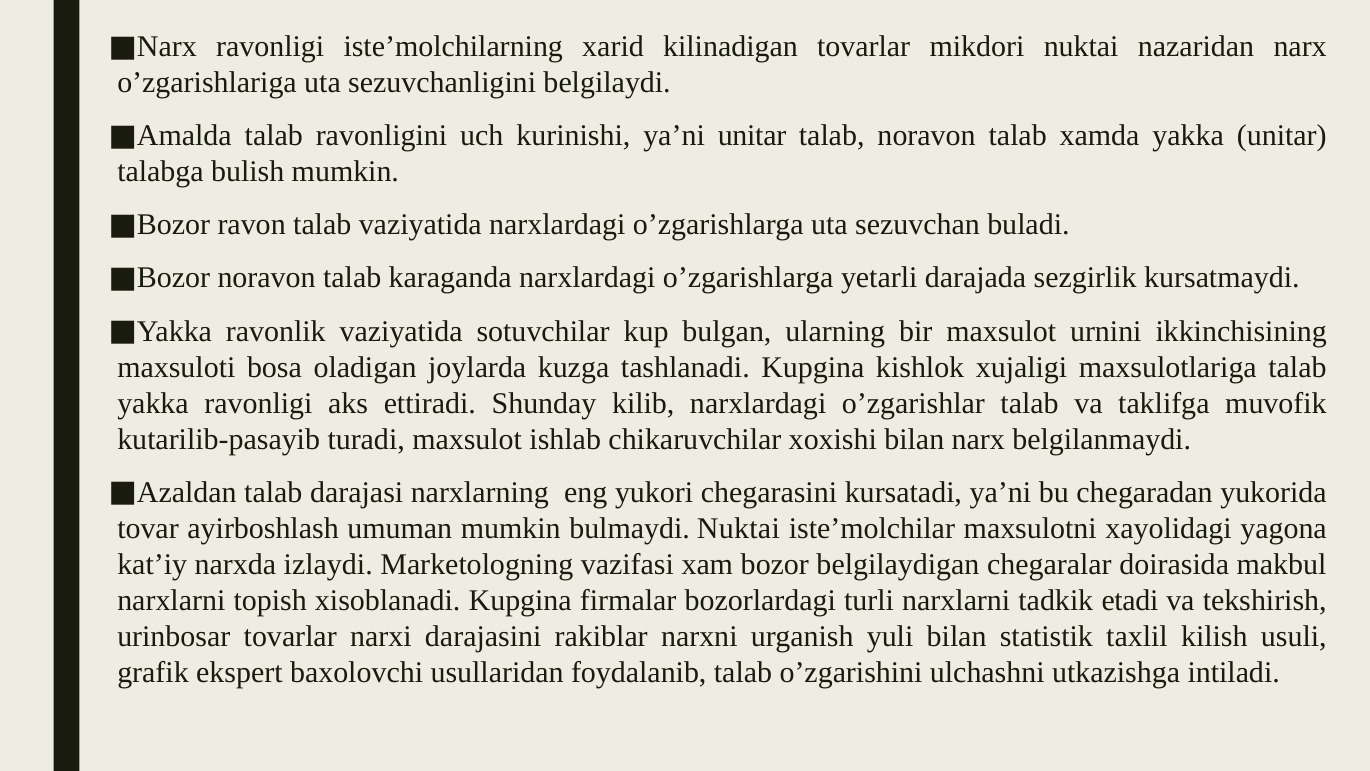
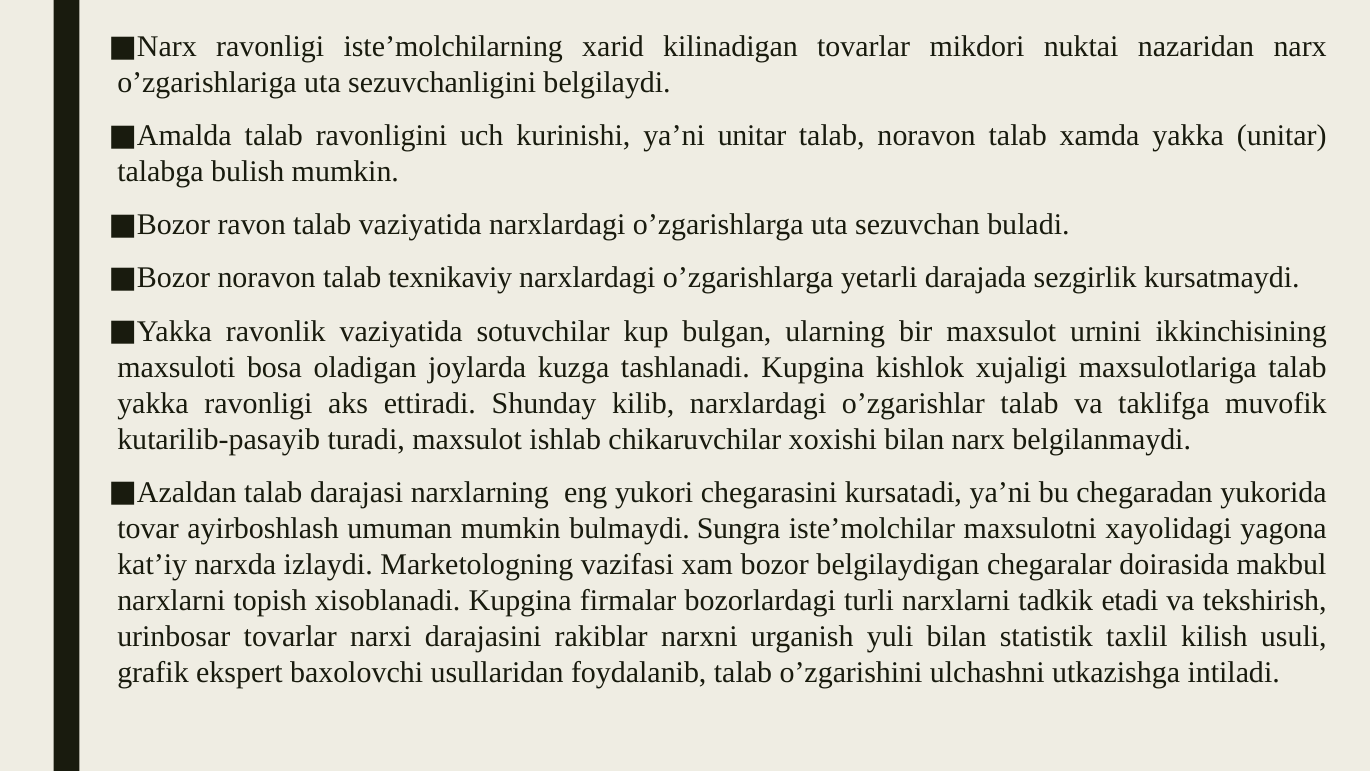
karaganda: karaganda -> texnikaviy
bulmaydi Nuktai: Nuktai -> Sungra
